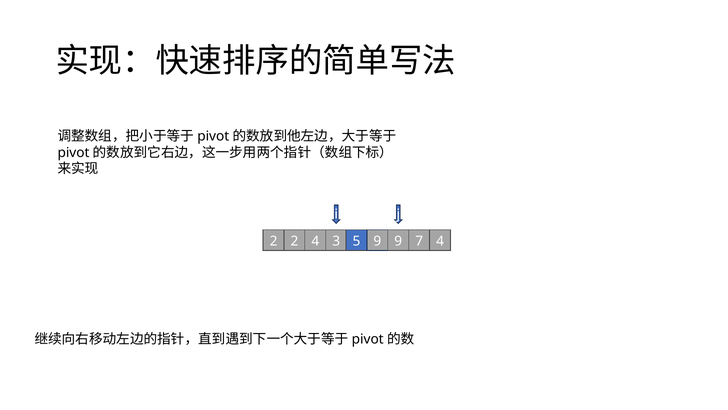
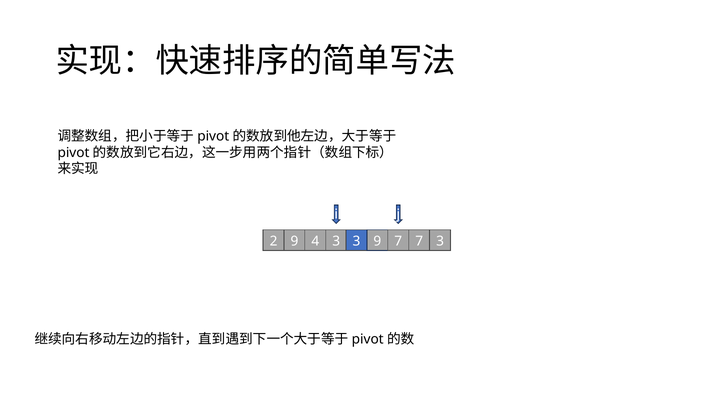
2 2: 2 -> 9
3 5: 5 -> 3
9 9: 9 -> 7
7 4: 4 -> 3
